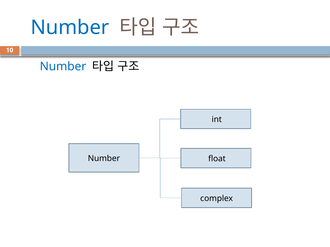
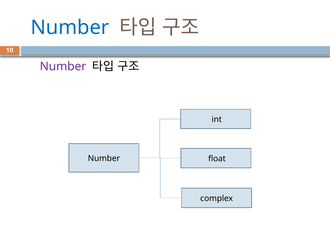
Number at (63, 67) colour: blue -> purple
